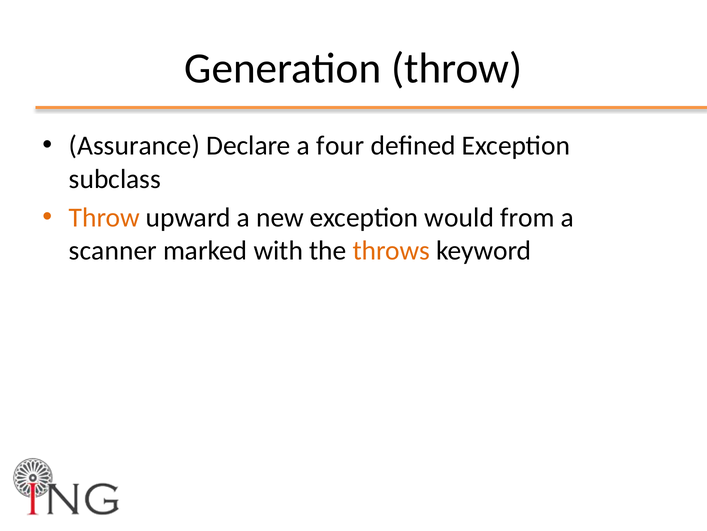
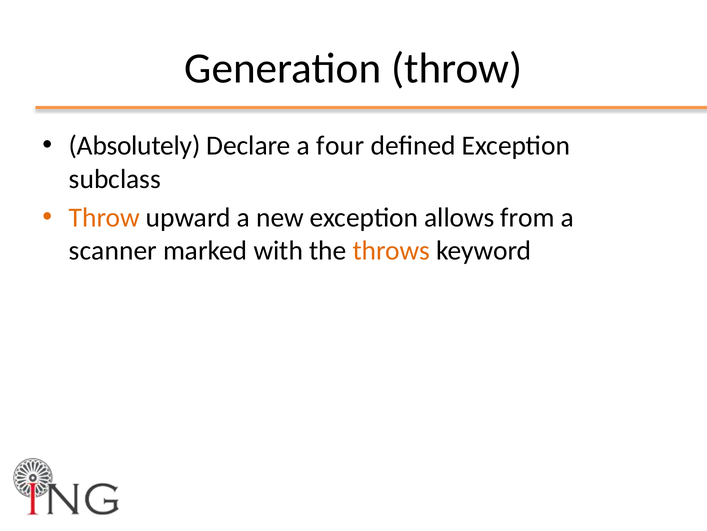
Assurance: Assurance -> Absolutely
would: would -> allows
